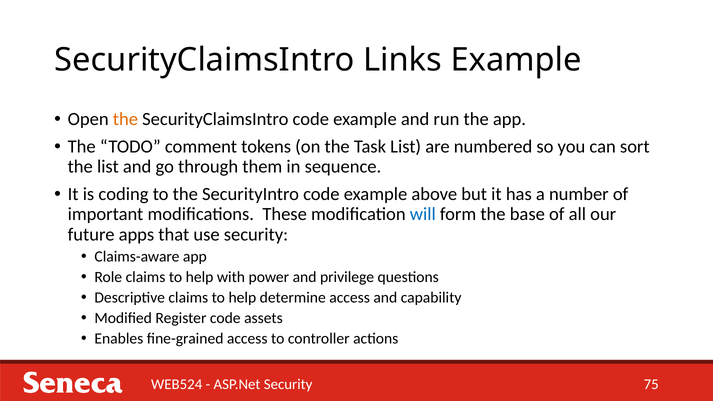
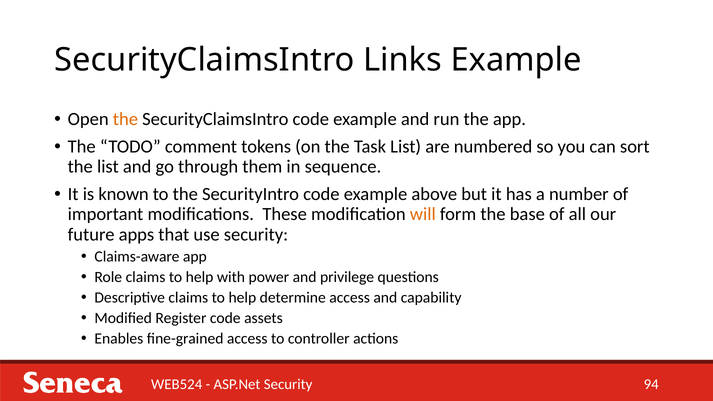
coding: coding -> known
will colour: blue -> orange
75: 75 -> 94
